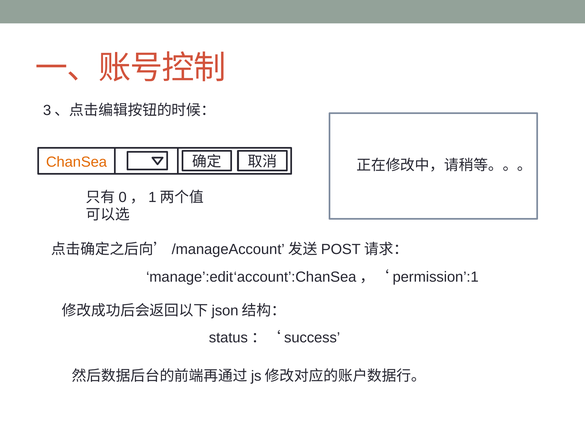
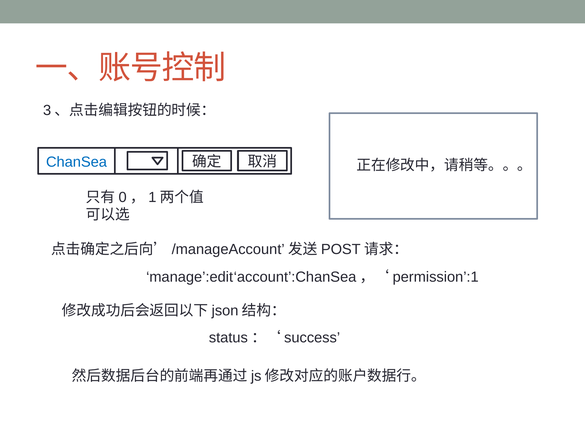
ChanSea colour: orange -> blue
